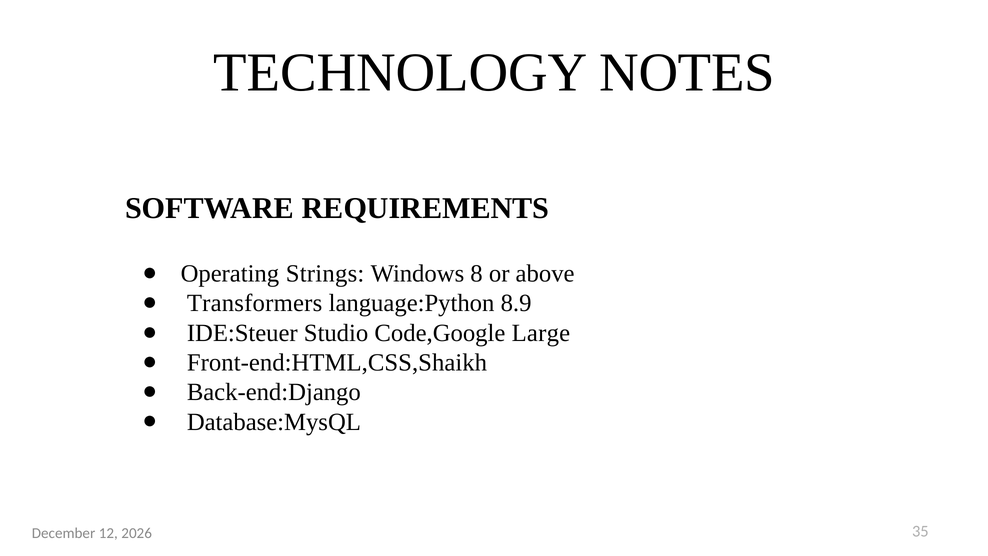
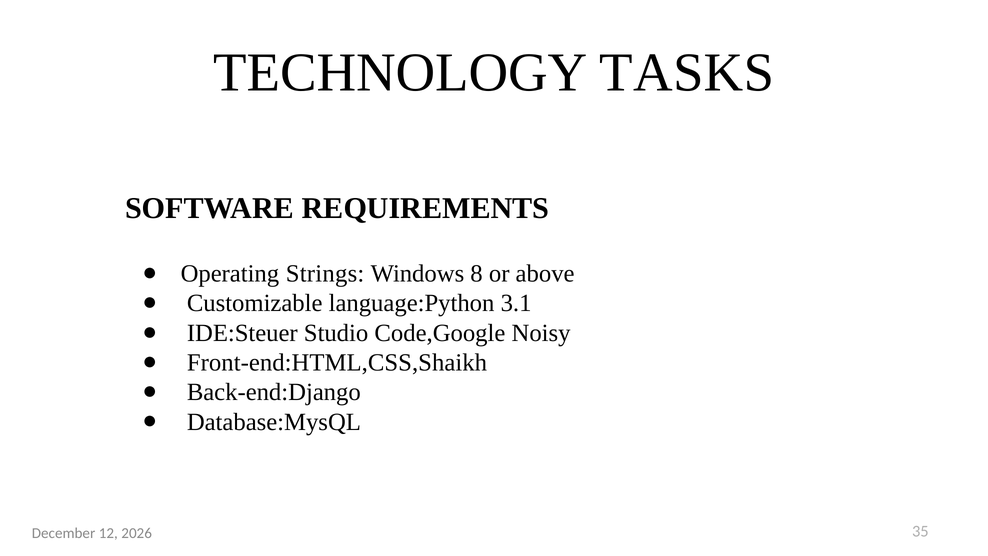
NOTES: NOTES -> TASKS
Transformers: Transformers -> Customizable
8.9: 8.9 -> 3.1
Large: Large -> Noisy
